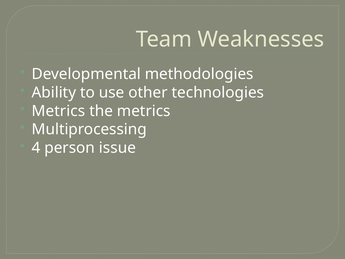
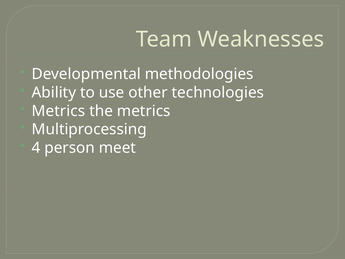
issue: issue -> meet
